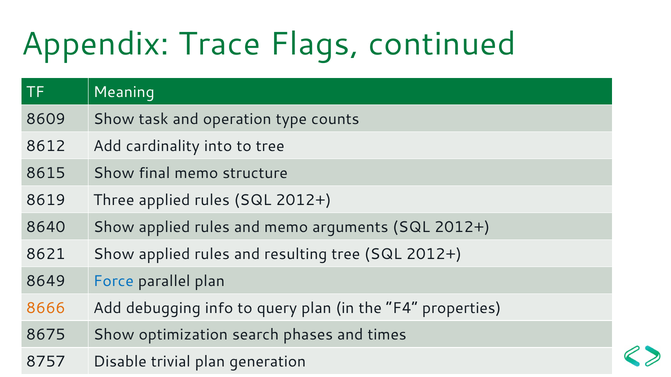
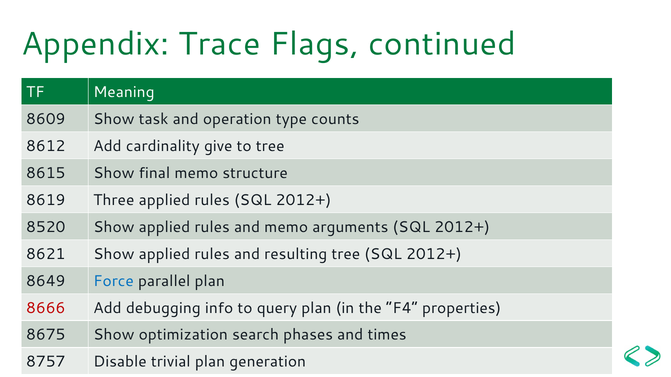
into: into -> give
8640: 8640 -> 8520
8666 colour: orange -> red
